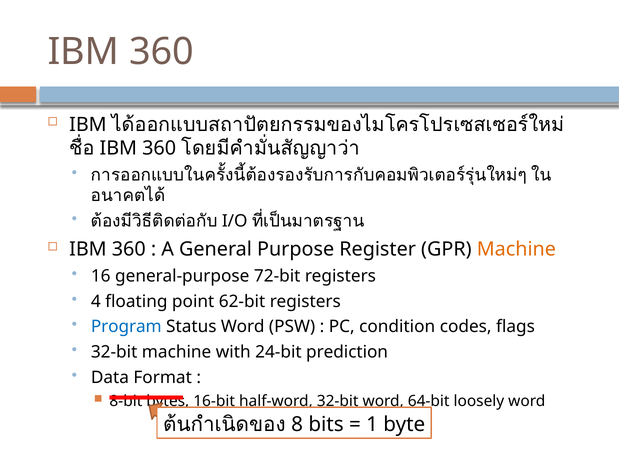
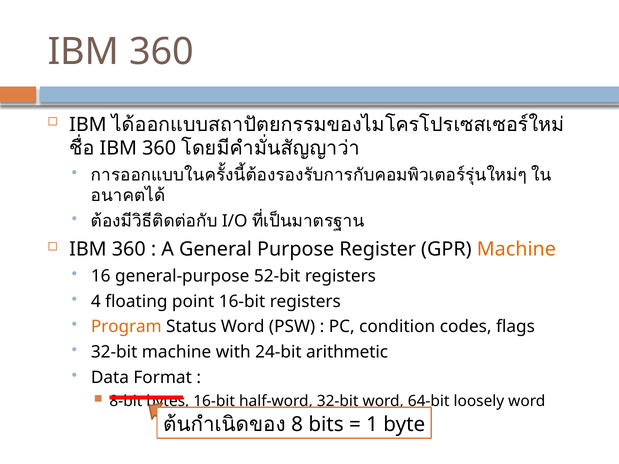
72-bit: 72-bit -> 52-bit
point 62-bit: 62-bit -> 16-bit
Program colour: blue -> orange
prediction: prediction -> arithmetic
